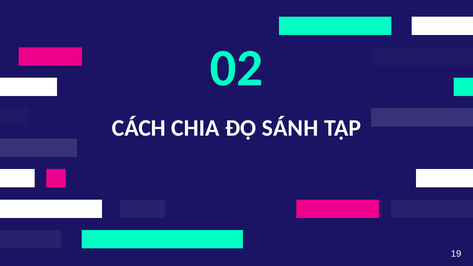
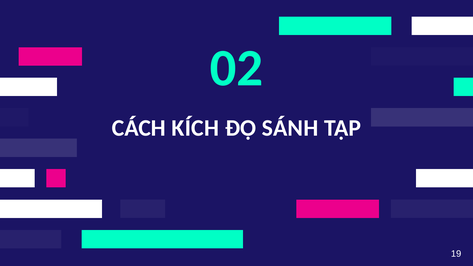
CHIA: CHIA -> KÍCH
